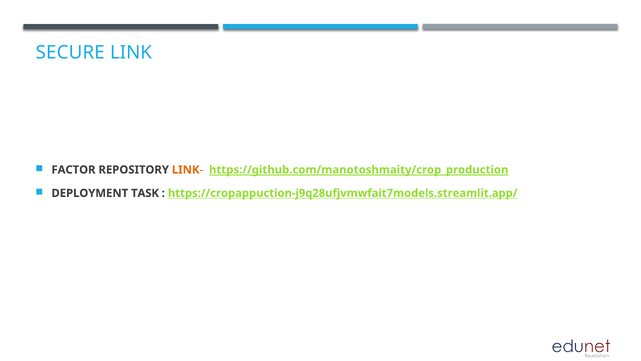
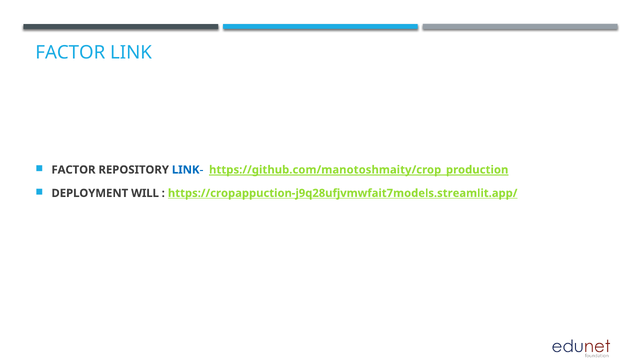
SECURE at (70, 52): SECURE -> FACTOR
LINK- colour: orange -> blue
TASK: TASK -> WILL
